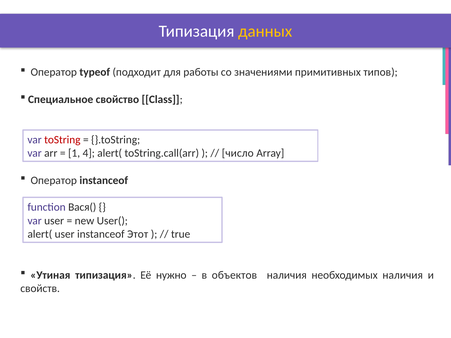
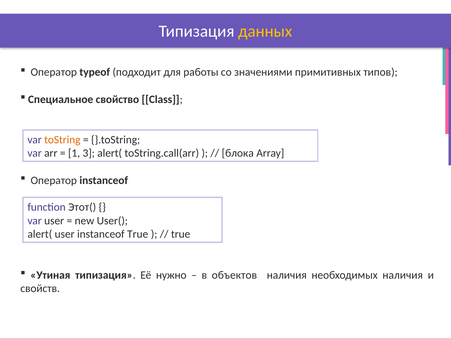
toString colour: red -> orange
4: 4 -> 3
число: число -> блока
Вася(: Вася( -> Этот(
instanceof Этот: Этот -> True
